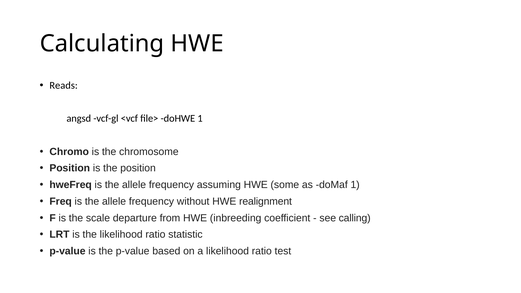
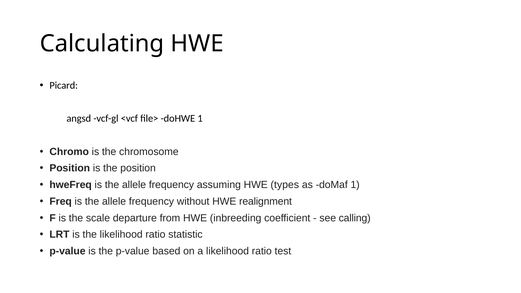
Reads: Reads -> Picard
some: some -> types
